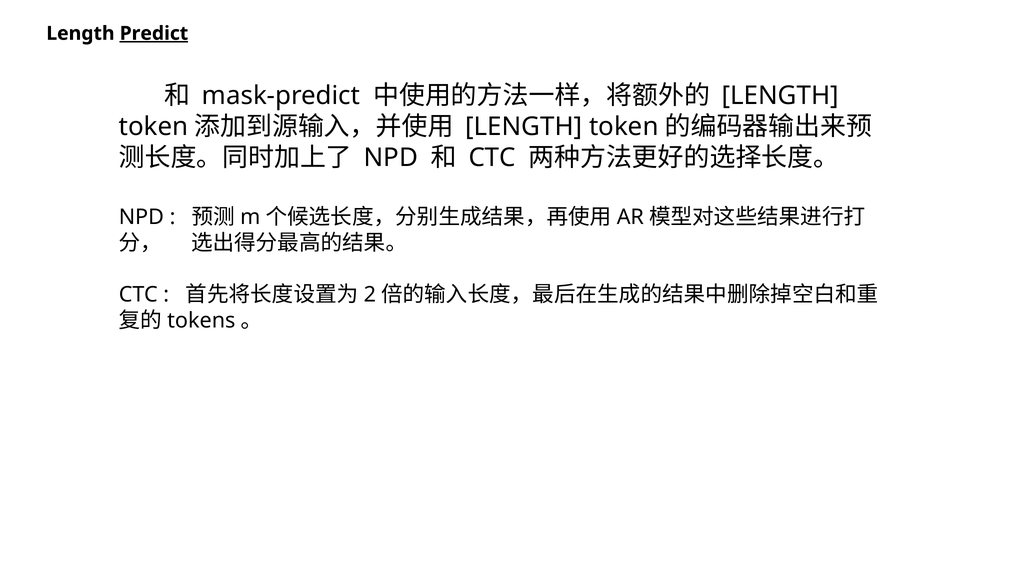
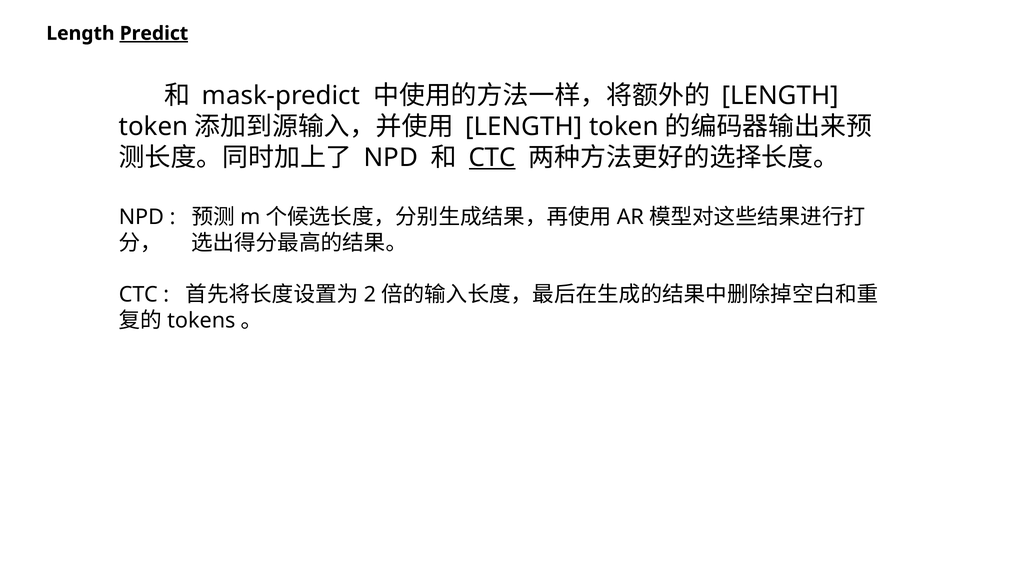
CTC at (492, 158) underline: none -> present
